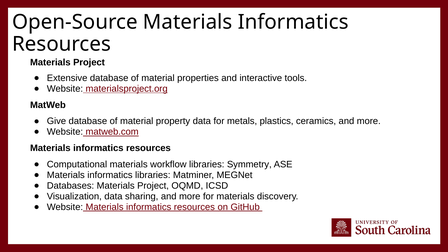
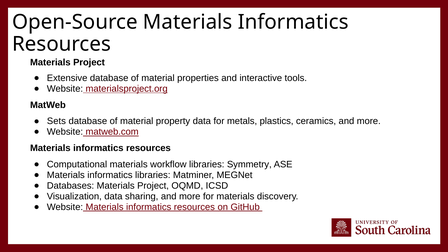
Give: Give -> Sets
